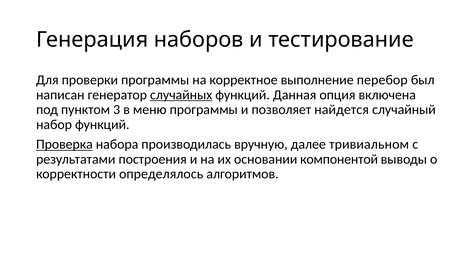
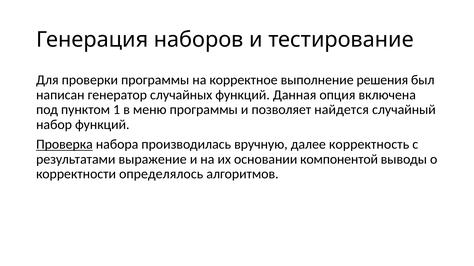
перебор: перебор -> решения
случайных underline: present -> none
3: 3 -> 1
тривиальном: тривиальном -> корректность
построения: построения -> выражение
